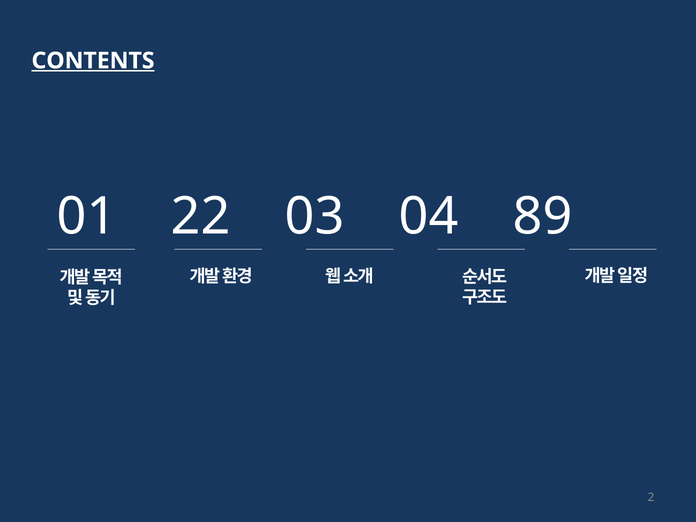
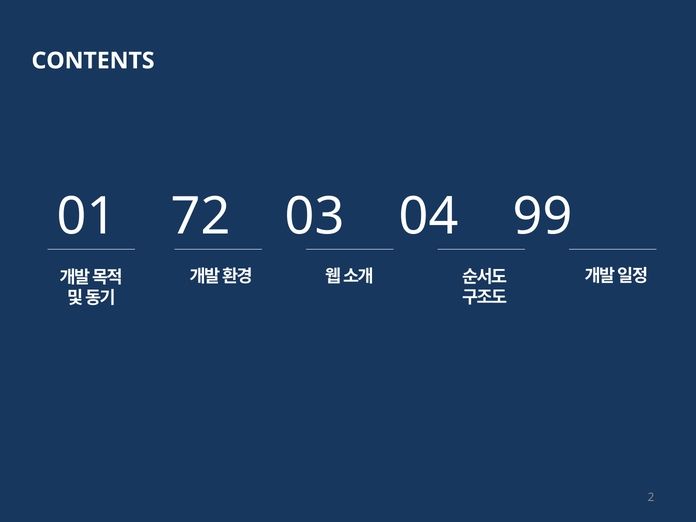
CONTENTS underline: present -> none
22: 22 -> 72
89: 89 -> 99
